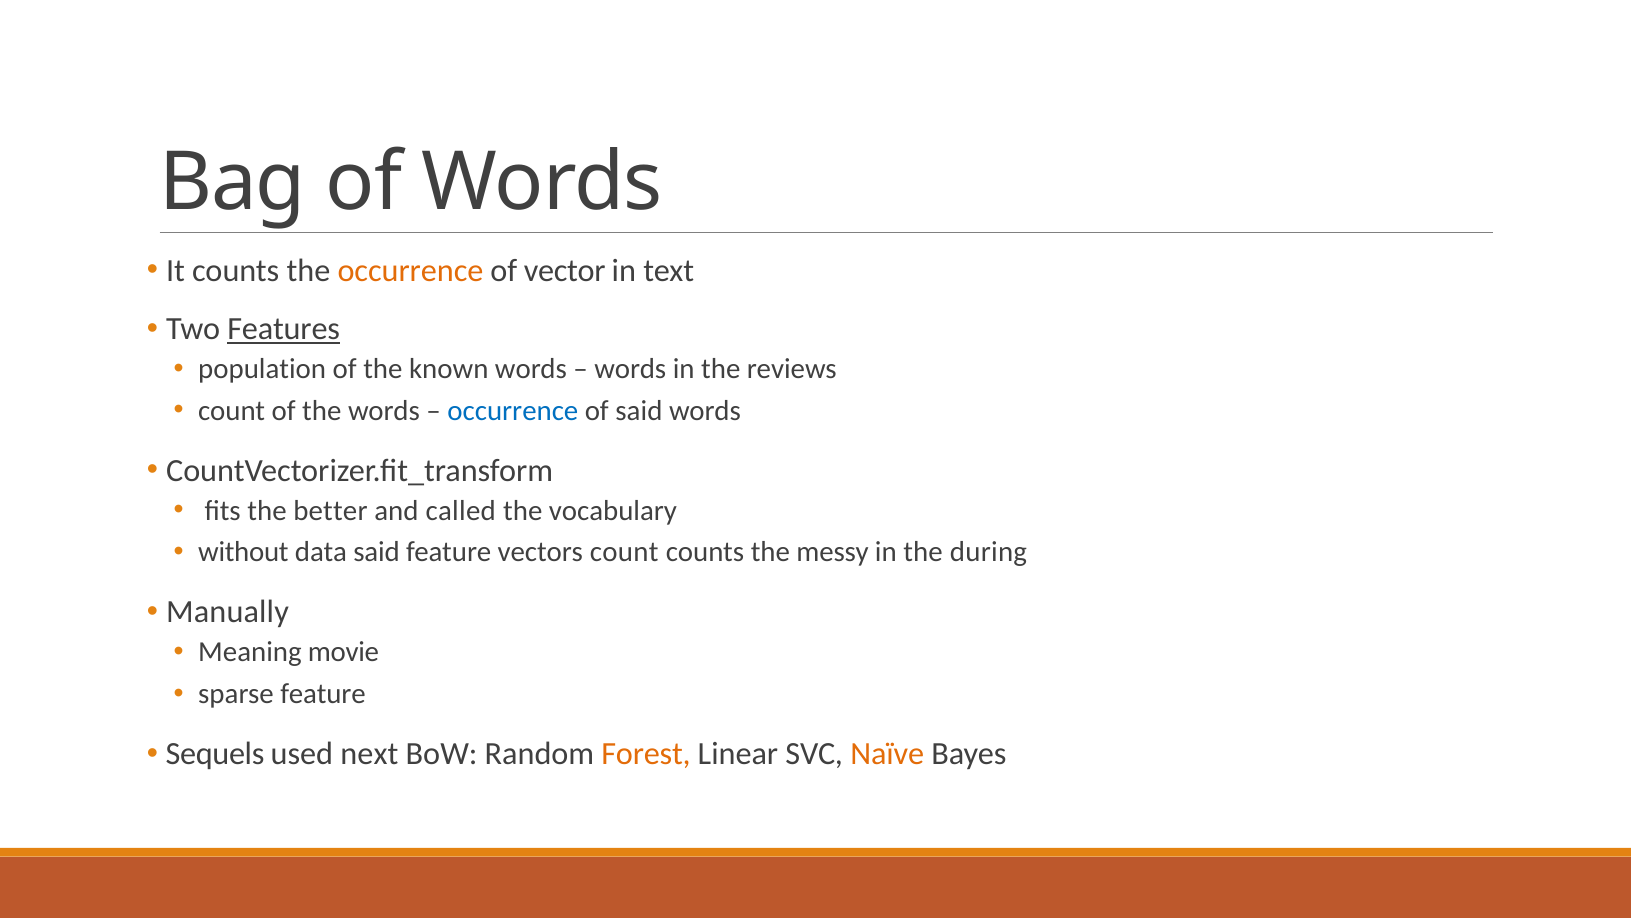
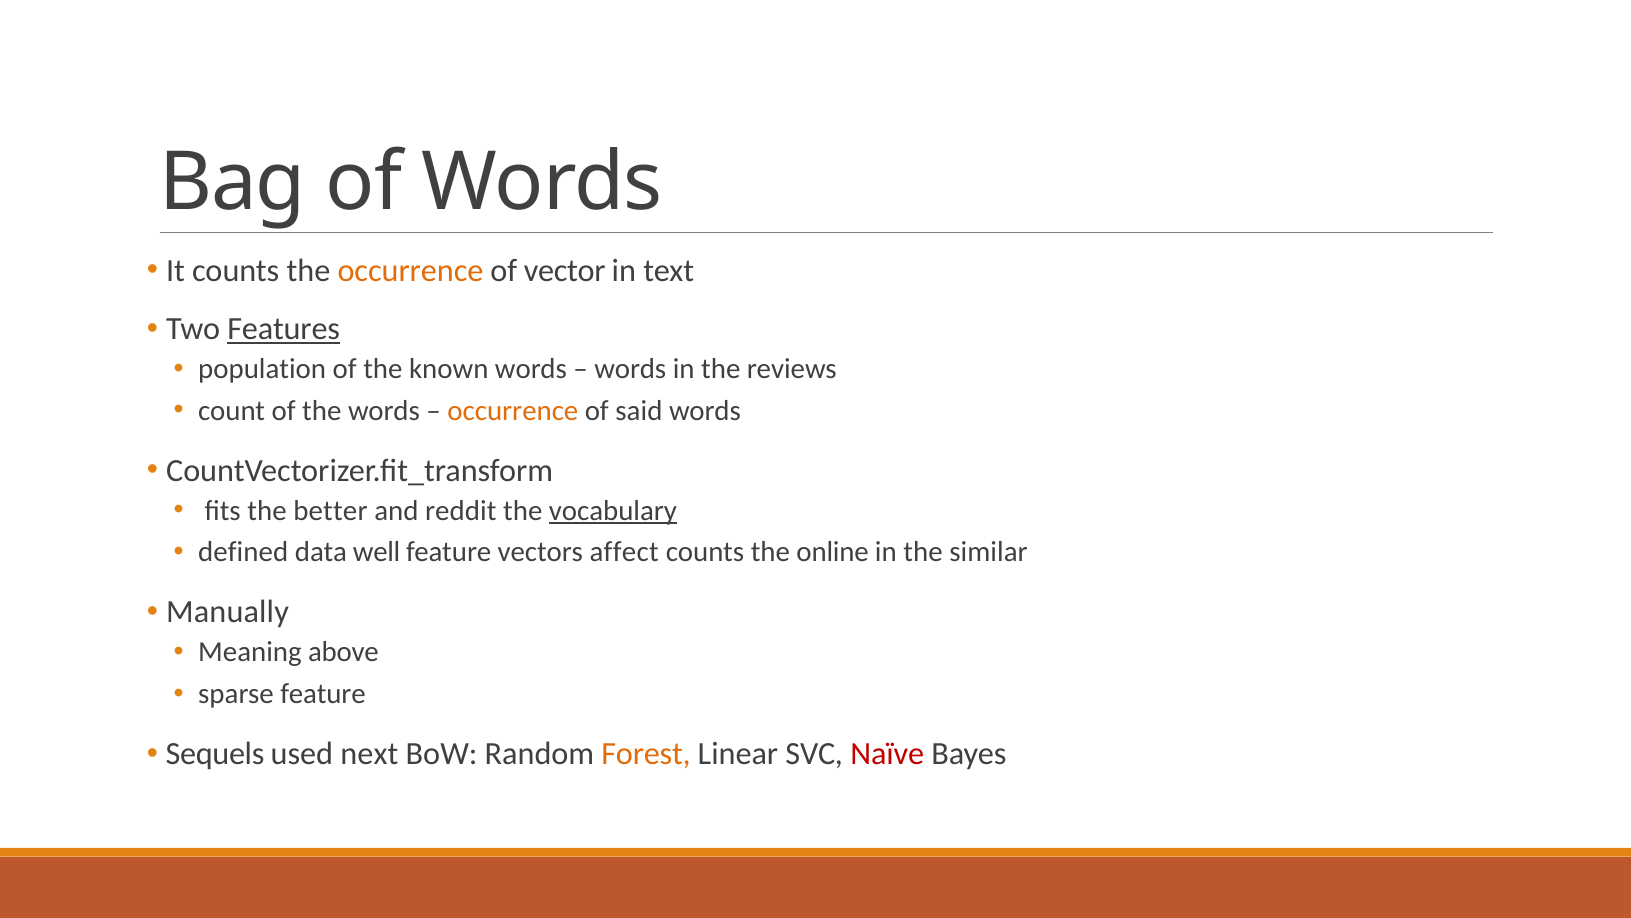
occurrence at (513, 410) colour: blue -> orange
called: called -> reddit
vocabulary underline: none -> present
without: without -> defined
data said: said -> well
vectors count: count -> affect
messy: messy -> online
during: during -> similar
movie: movie -> above
Naïve colour: orange -> red
